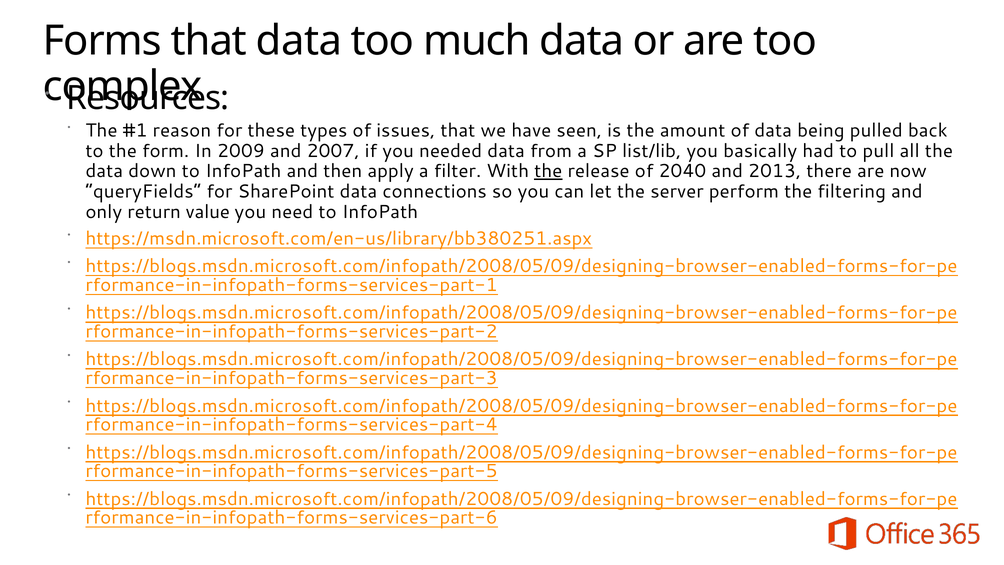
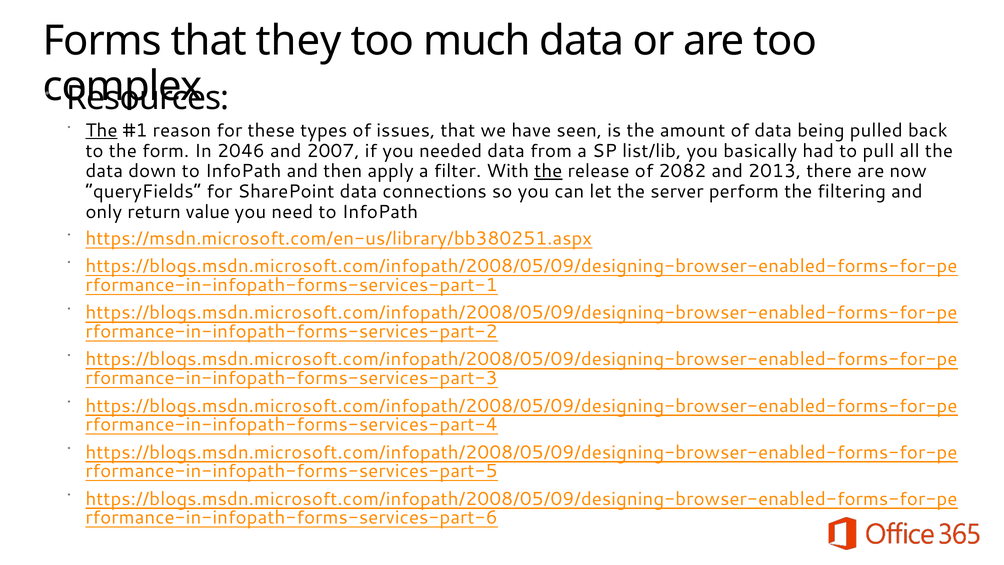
that data: data -> they
The at (101, 130) underline: none -> present
2009: 2009 -> 2046
2040: 2040 -> 2082
